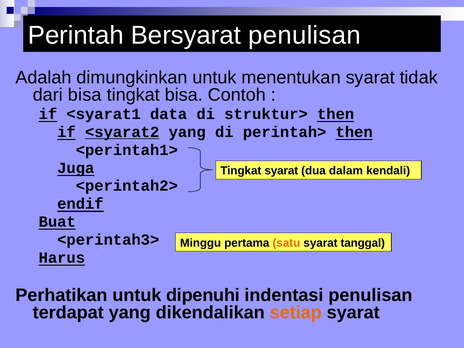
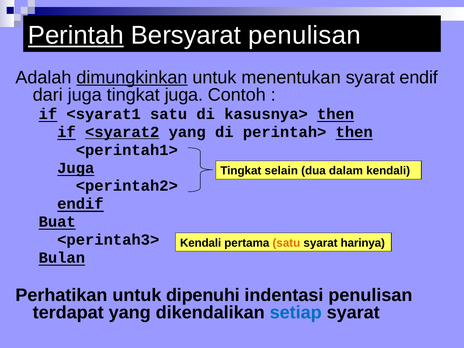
Perintah underline: none -> present
dimungkinkan underline: none -> present
syarat tidak: tidak -> endif
dari bisa: bisa -> juga
tingkat bisa: bisa -> juga
<syarat1 data: data -> satu
struktur>: struktur> -> kasusnya>
Tingkat syarat: syarat -> selain
Minggu at (201, 243): Minggu -> Kendali
tanggal: tanggal -> harinya
Harus: Harus -> Bulan
setiap colour: orange -> blue
